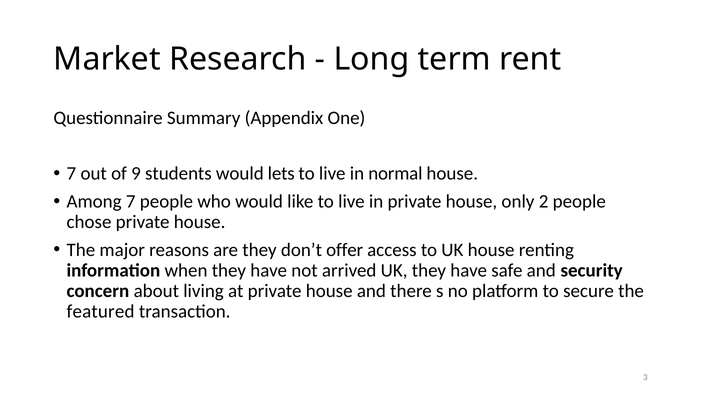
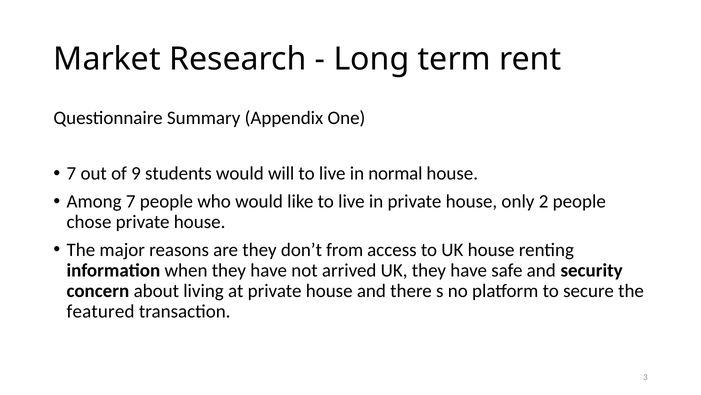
lets: lets -> will
offer: offer -> from
